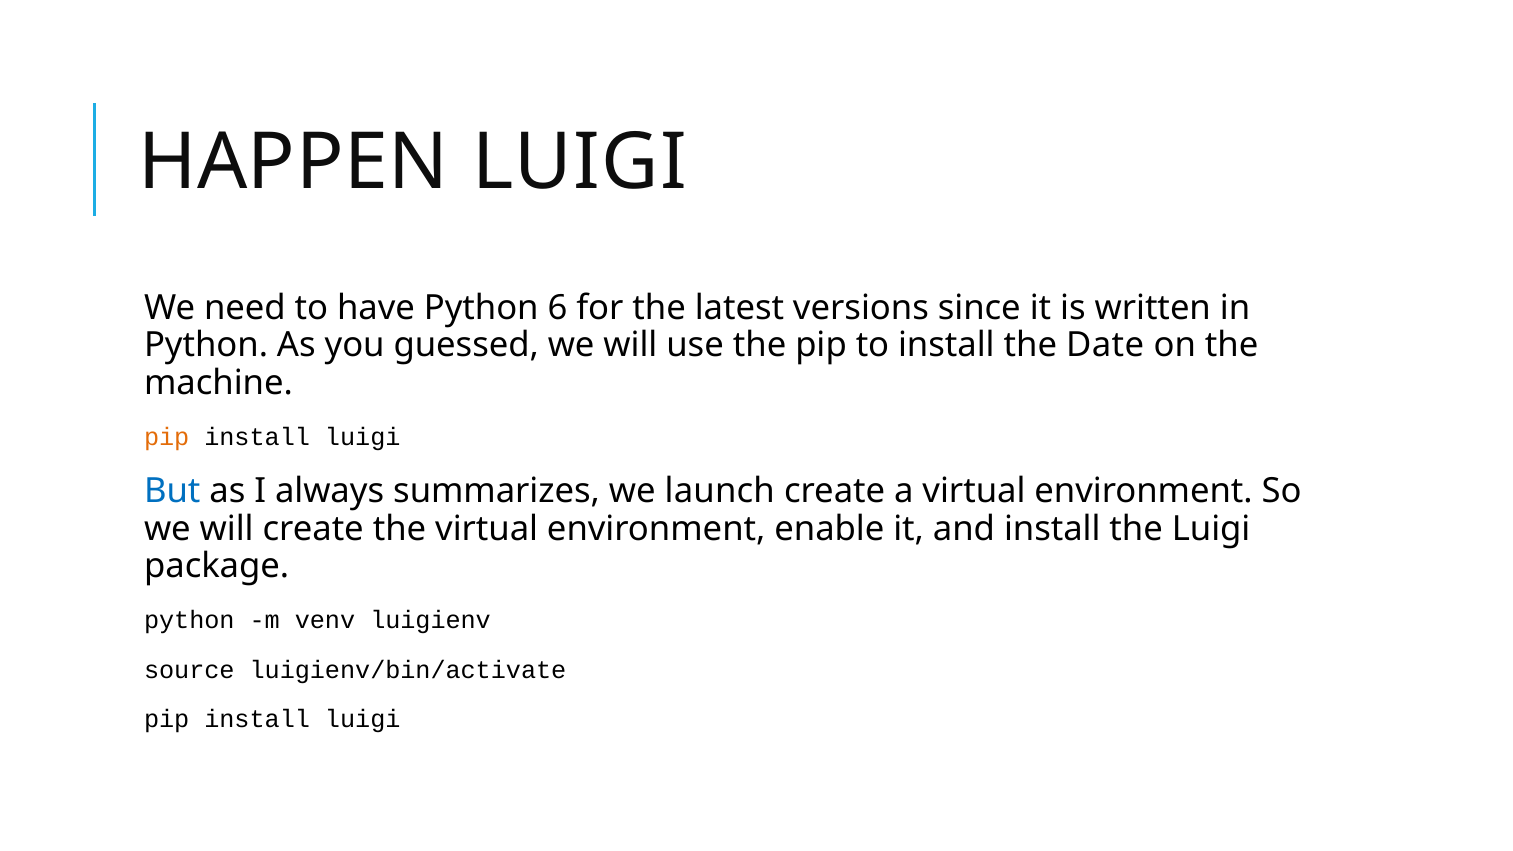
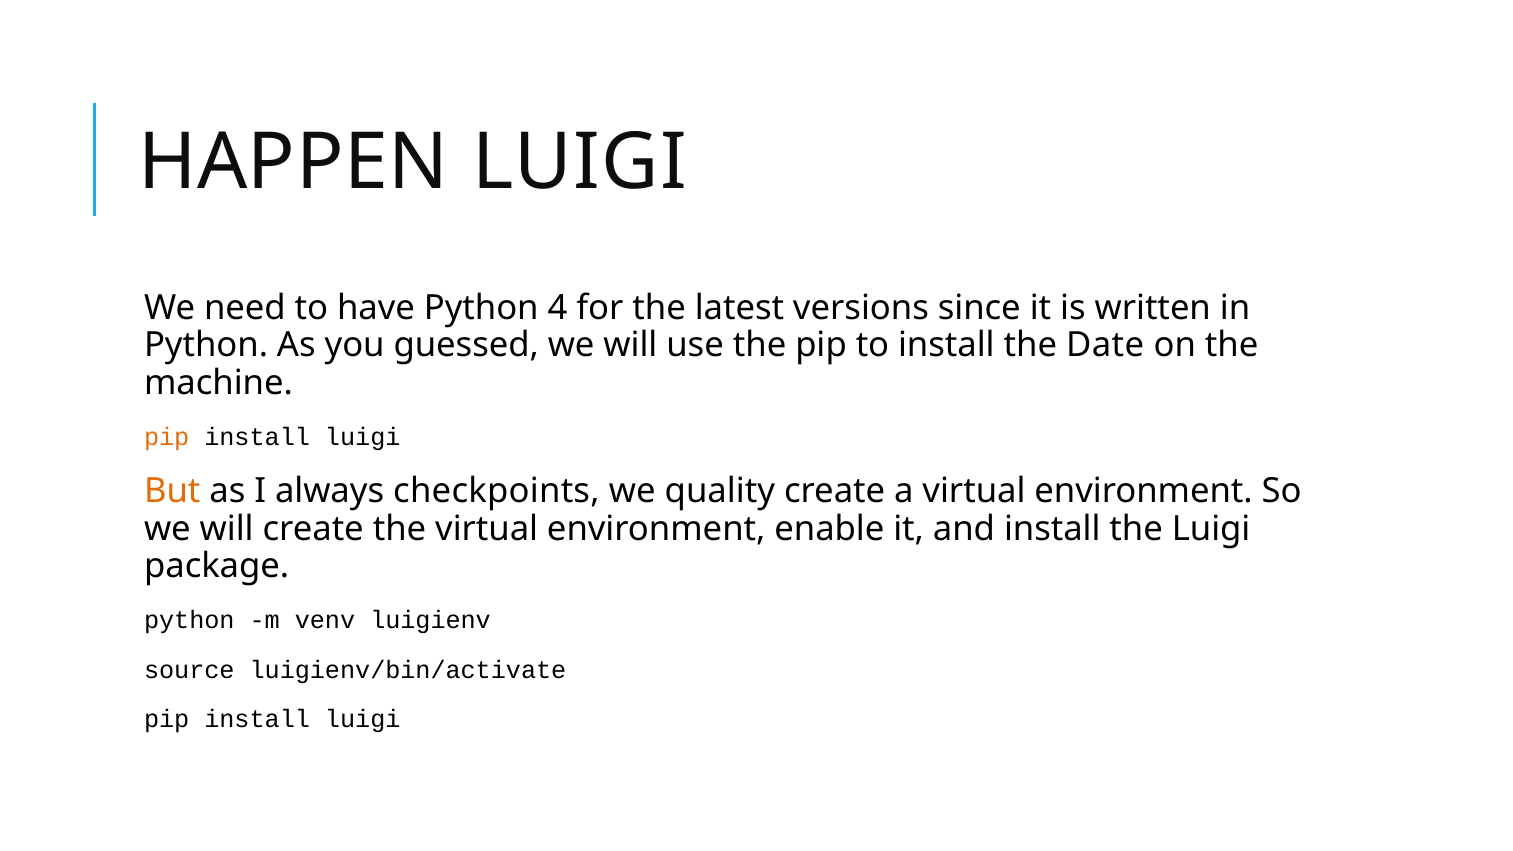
6: 6 -> 4
But colour: blue -> orange
summarizes: summarizes -> checkpoints
launch: launch -> quality
